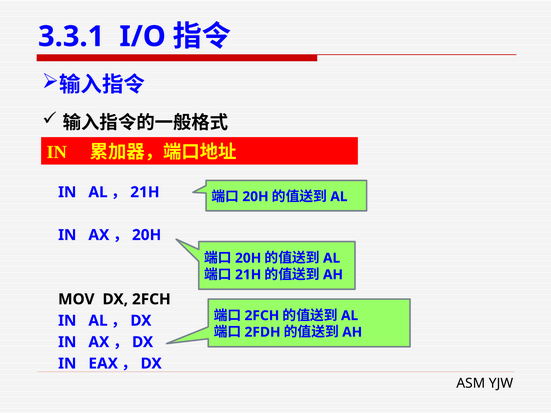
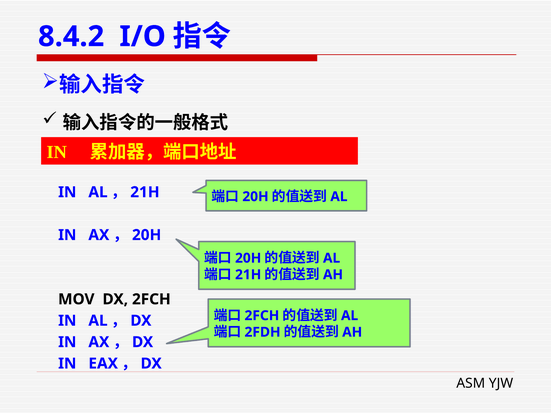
3.3.1: 3.3.1 -> 8.4.2
